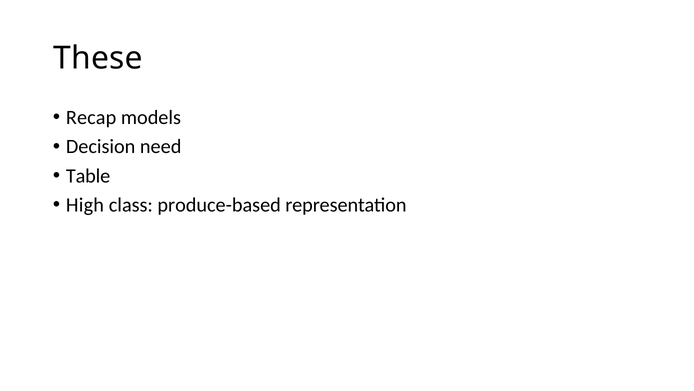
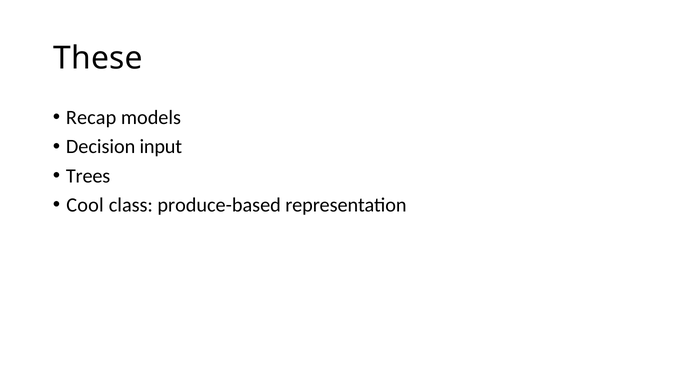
need: need -> input
Table: Table -> Trees
High: High -> Cool
